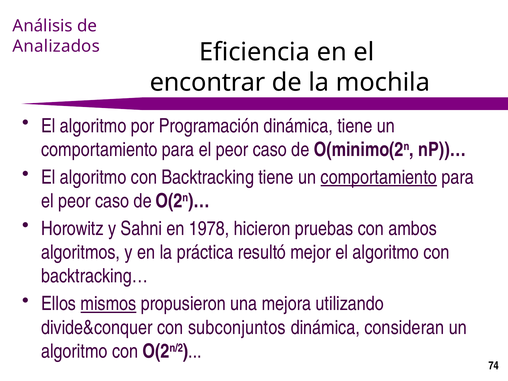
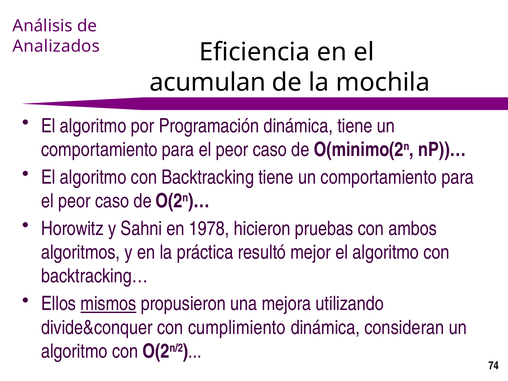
encontrar: encontrar -> acumulan
comportamiento at (379, 177) underline: present -> none
subconjuntos: subconjuntos -> cumplimiento
